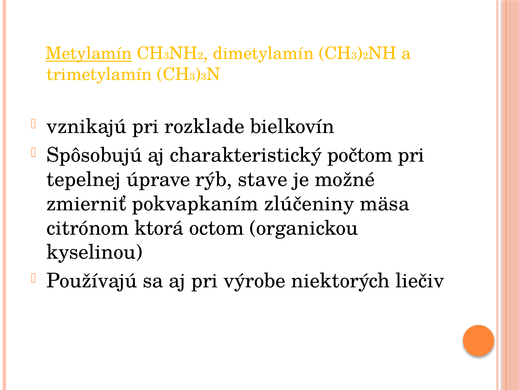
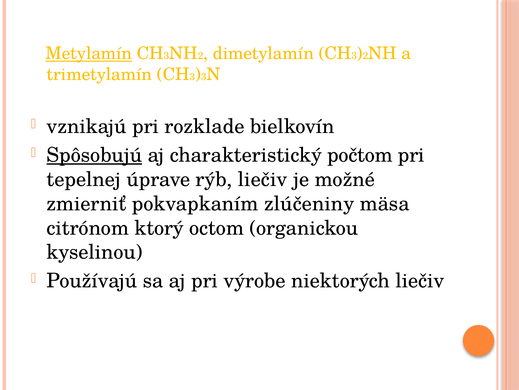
Spôsobujú underline: none -> present
rýb stave: stave -> liečiv
ktorá: ktorá -> ktorý
